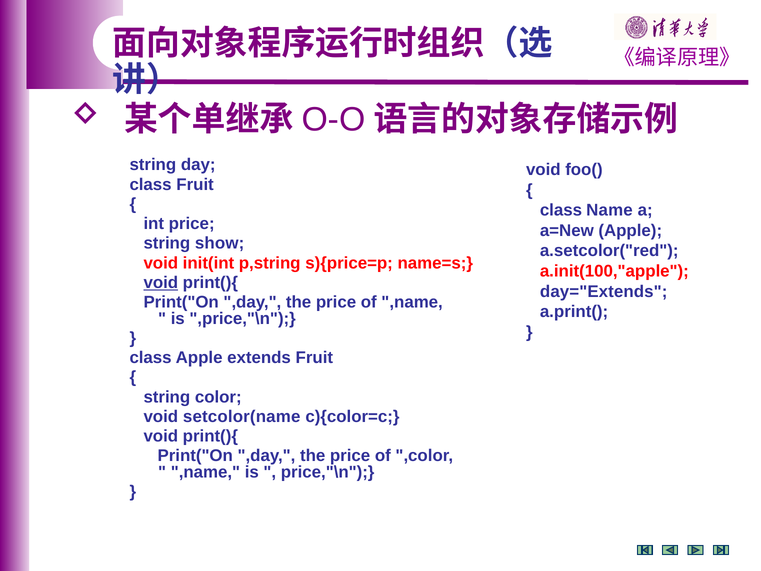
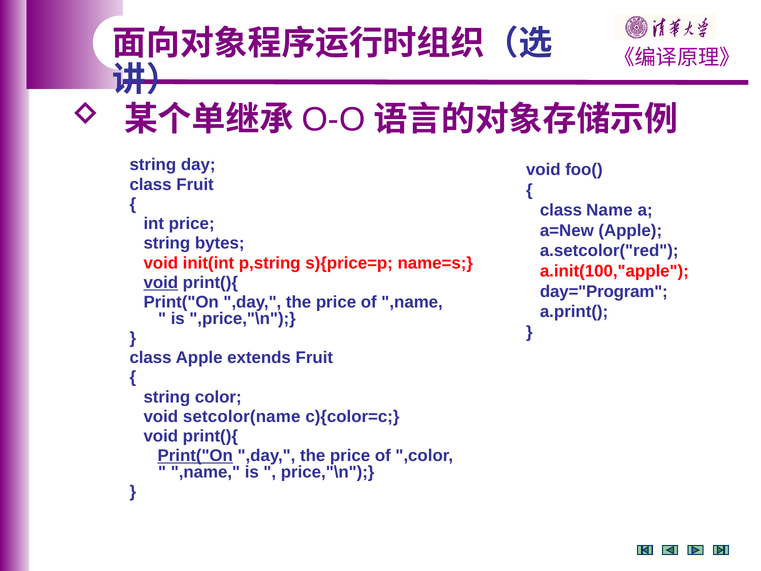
show: show -> bytes
day="Extends: day="Extends -> day="Program
Print("On at (195, 456) underline: none -> present
